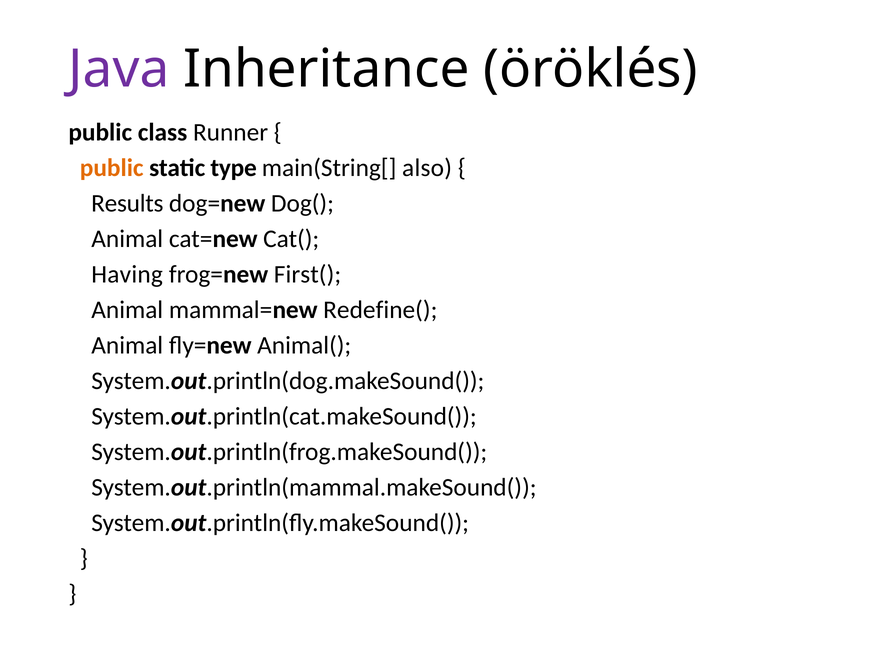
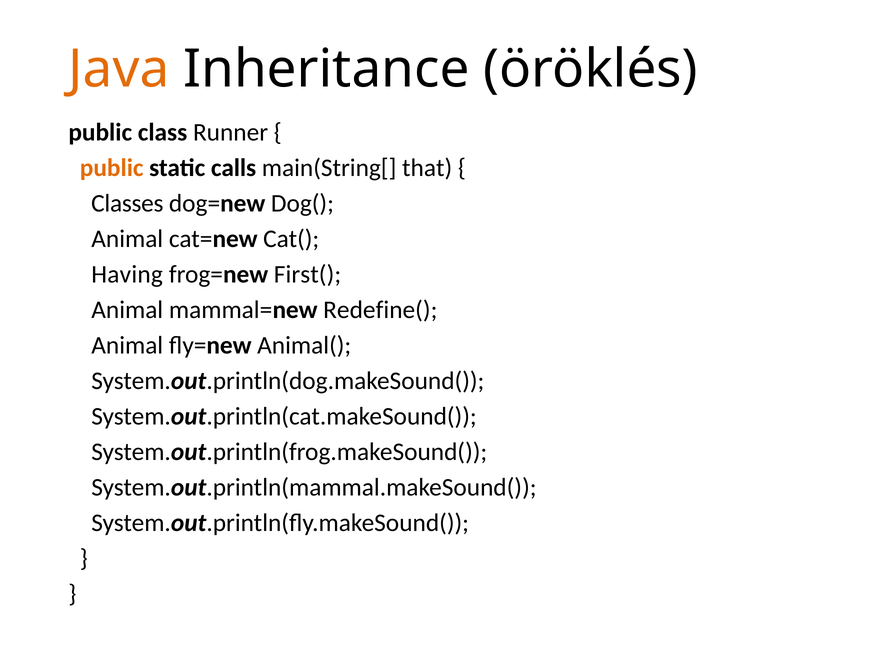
Java colour: purple -> orange
type: type -> calls
also: also -> that
Results: Results -> Classes
